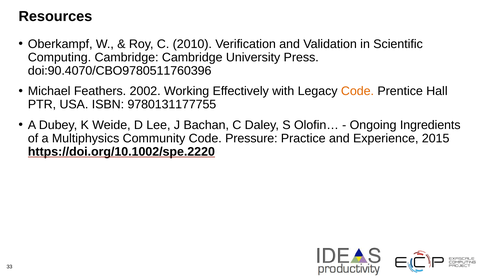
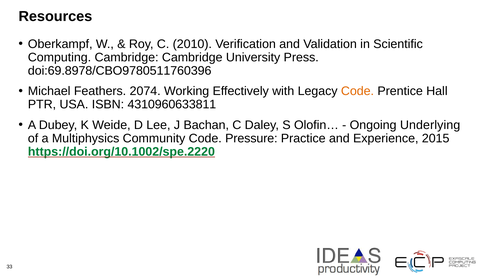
doi:90.4070/CBO9780511760396: doi:90.4070/CBO9780511760396 -> doi:69.8978/CBO9780511760396
2002: 2002 -> 2074
9780131177755: 9780131177755 -> 4310960633811
Ingredients: Ingredients -> Underlying
https://doi.org/10.1002/spe.2220 colour: black -> green
